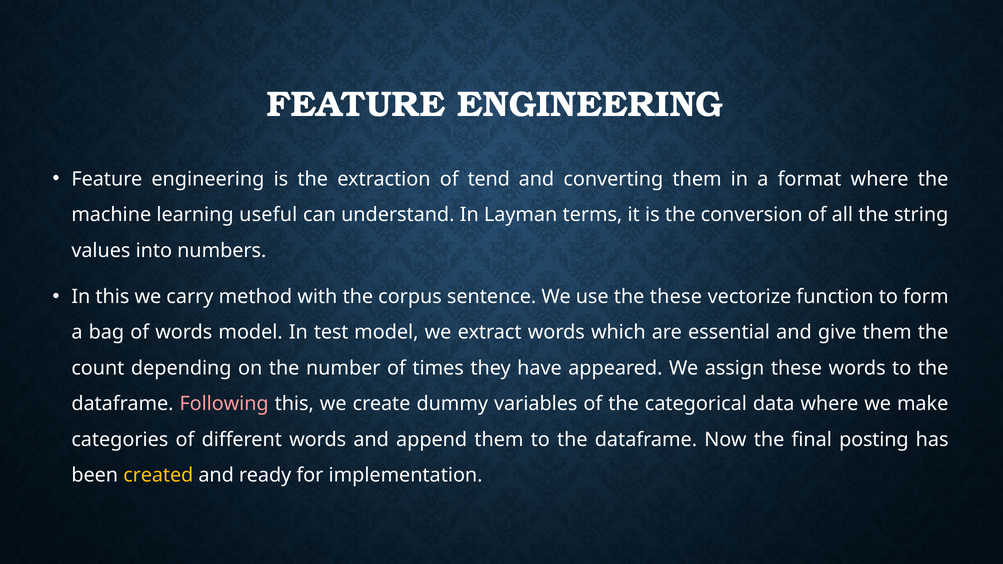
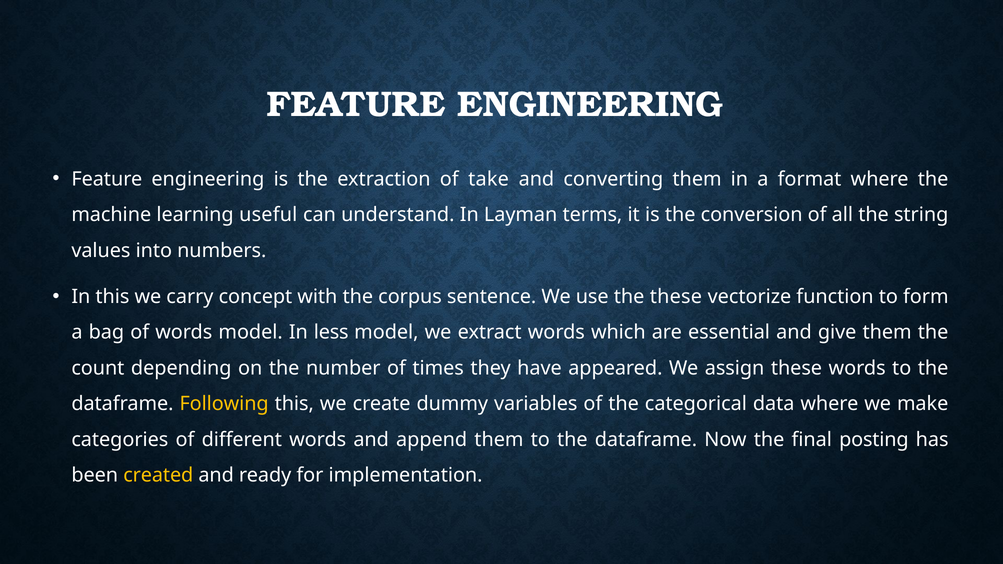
tend: tend -> take
method: method -> concept
test: test -> less
Following colour: pink -> yellow
